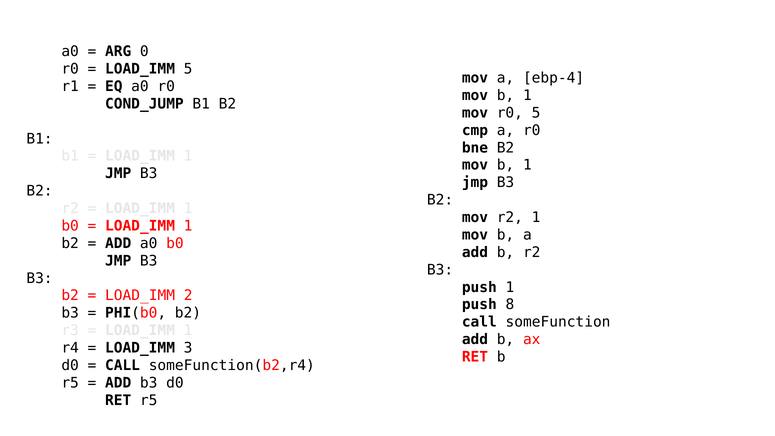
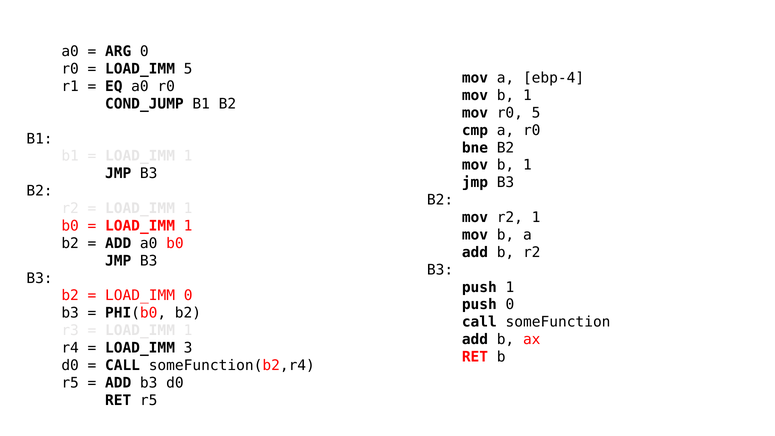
LOAD_IMM 2: 2 -> 0
push 8: 8 -> 0
